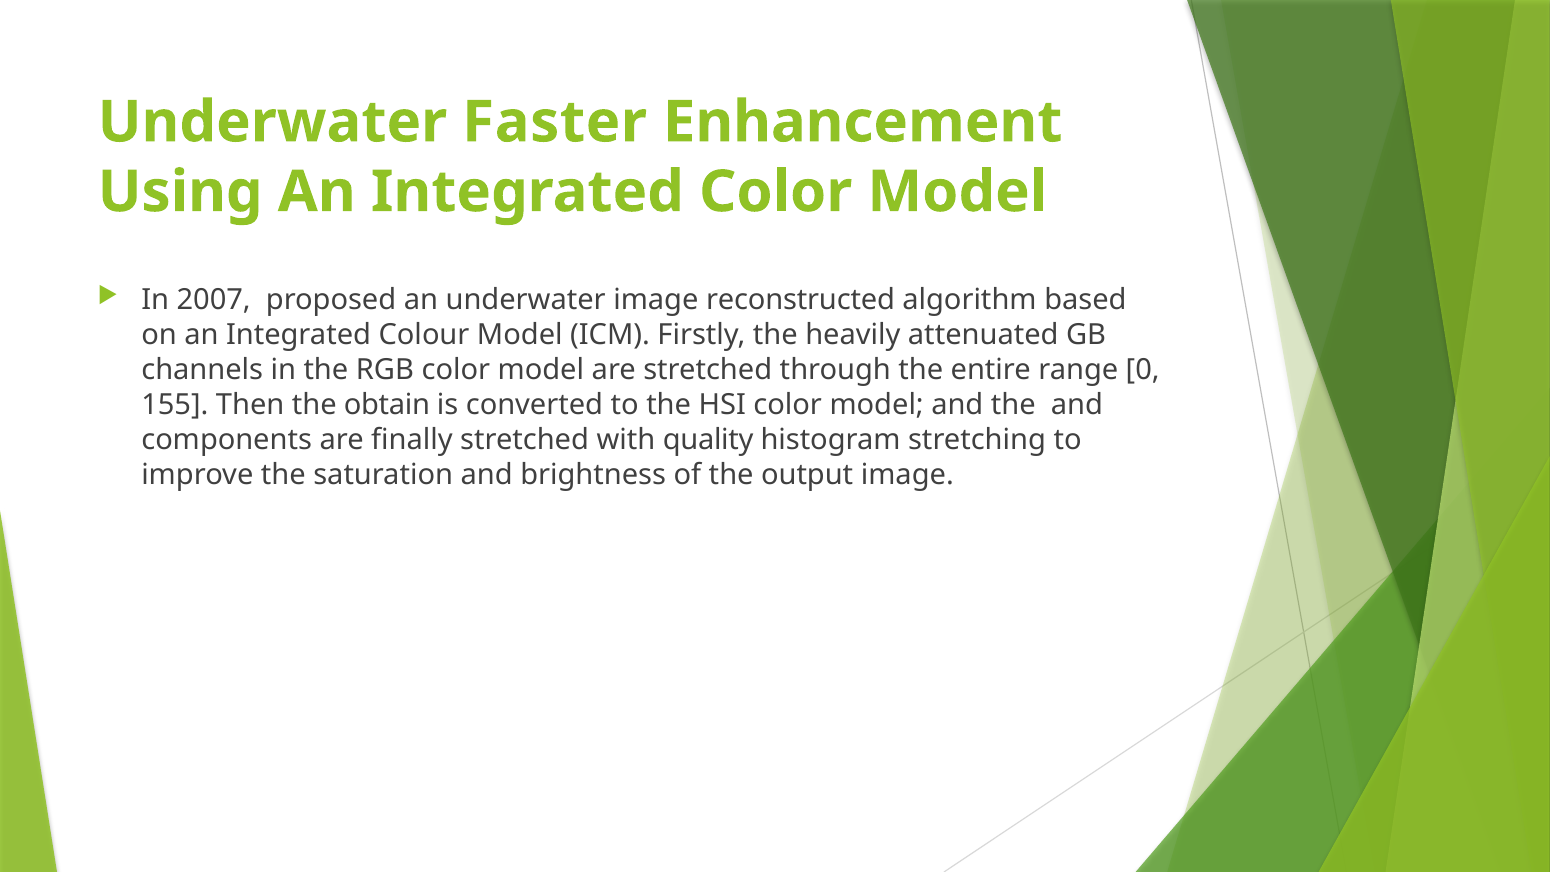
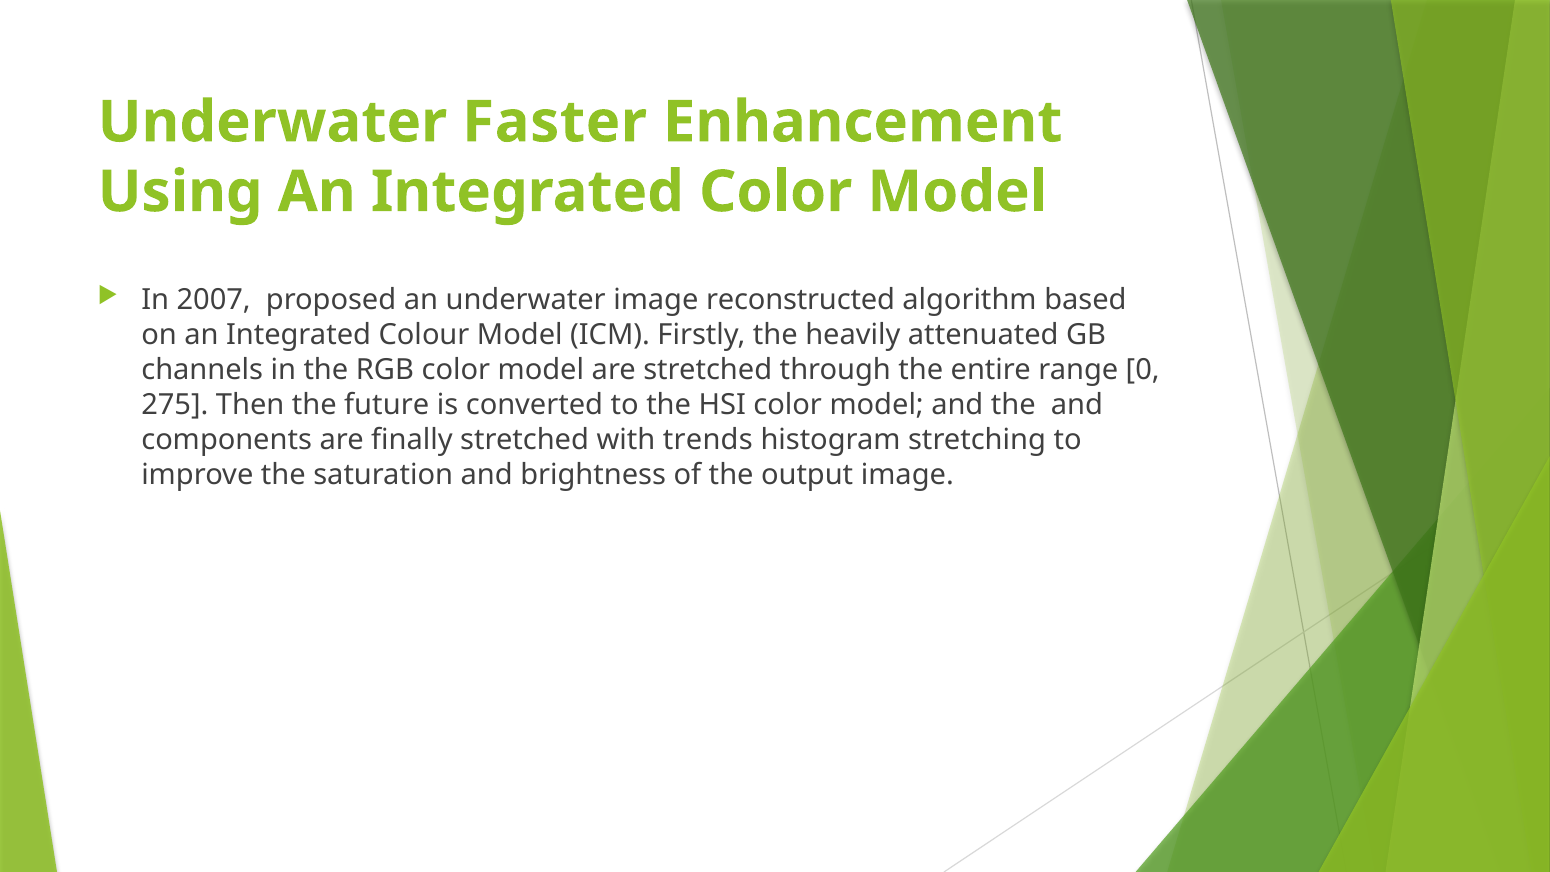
155: 155 -> 275
obtain: obtain -> future
quality: quality -> trends
